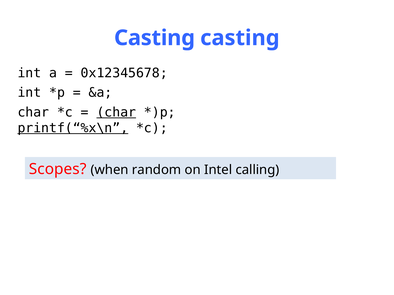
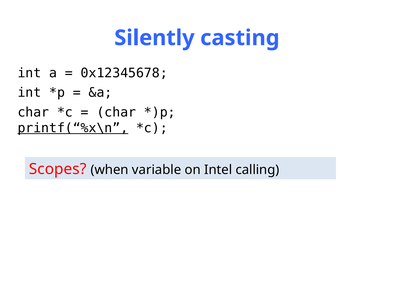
Casting at (155, 38): Casting -> Silently
char at (116, 112) underline: present -> none
random: random -> variable
